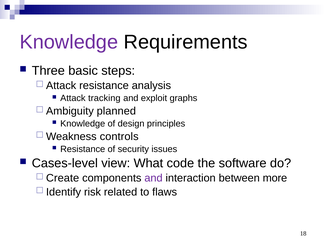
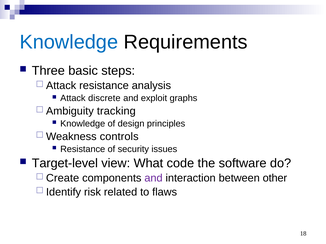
Knowledge at (69, 42) colour: purple -> blue
tracking: tracking -> discrete
planned: planned -> tracking
Cases-level: Cases-level -> Target-level
more: more -> other
